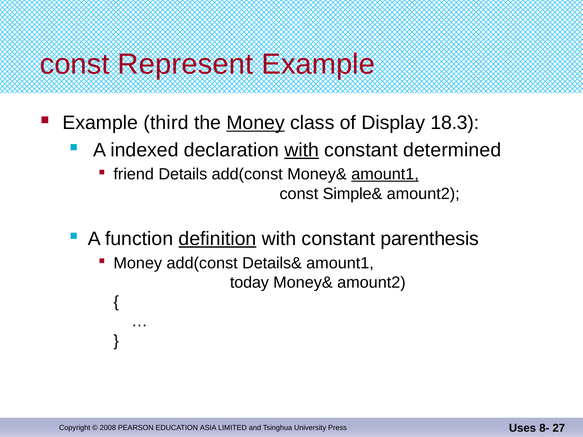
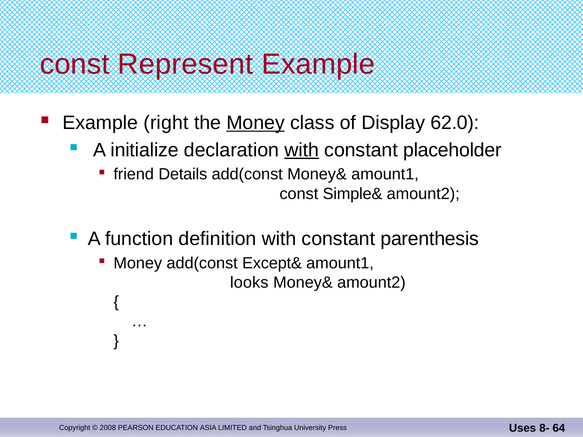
third: third -> right
18.3: 18.3 -> 62.0
indexed: indexed -> initialize
determined: determined -> placeholder
amount1 at (385, 174) underline: present -> none
definition underline: present -> none
Details&: Details& -> Except&
today: today -> looks
27: 27 -> 64
